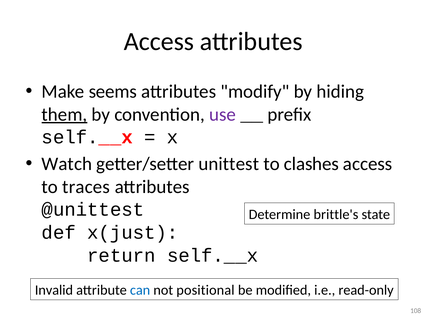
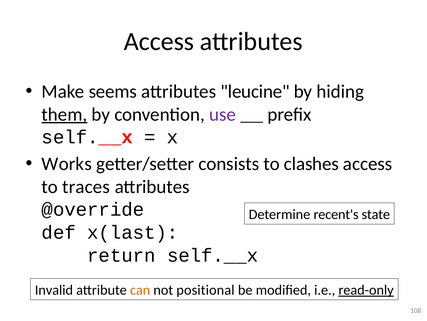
modify: modify -> leucine
Watch: Watch -> Works
unittest: unittest -> consists
@unittest: @unittest -> @override
brittle's: brittle's -> recent's
x(just: x(just -> x(last
can colour: blue -> orange
read-only underline: none -> present
